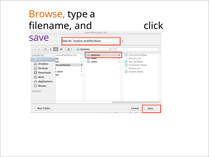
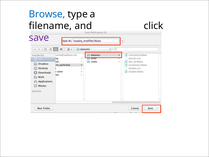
Browse colour: orange -> blue
